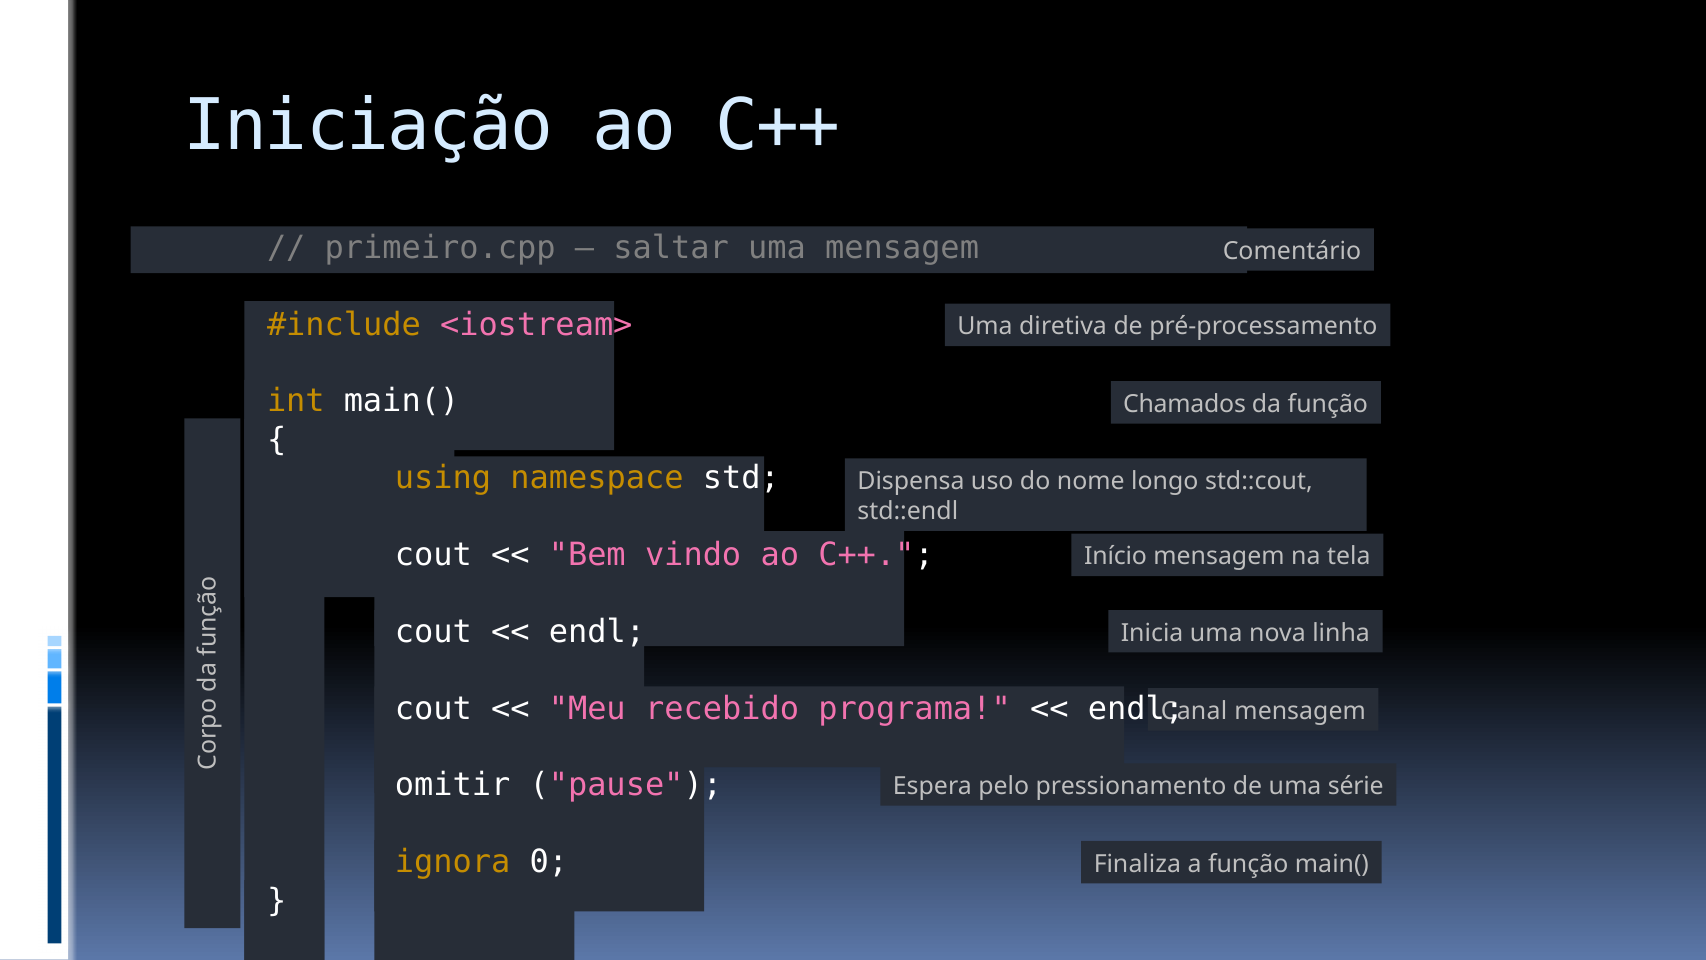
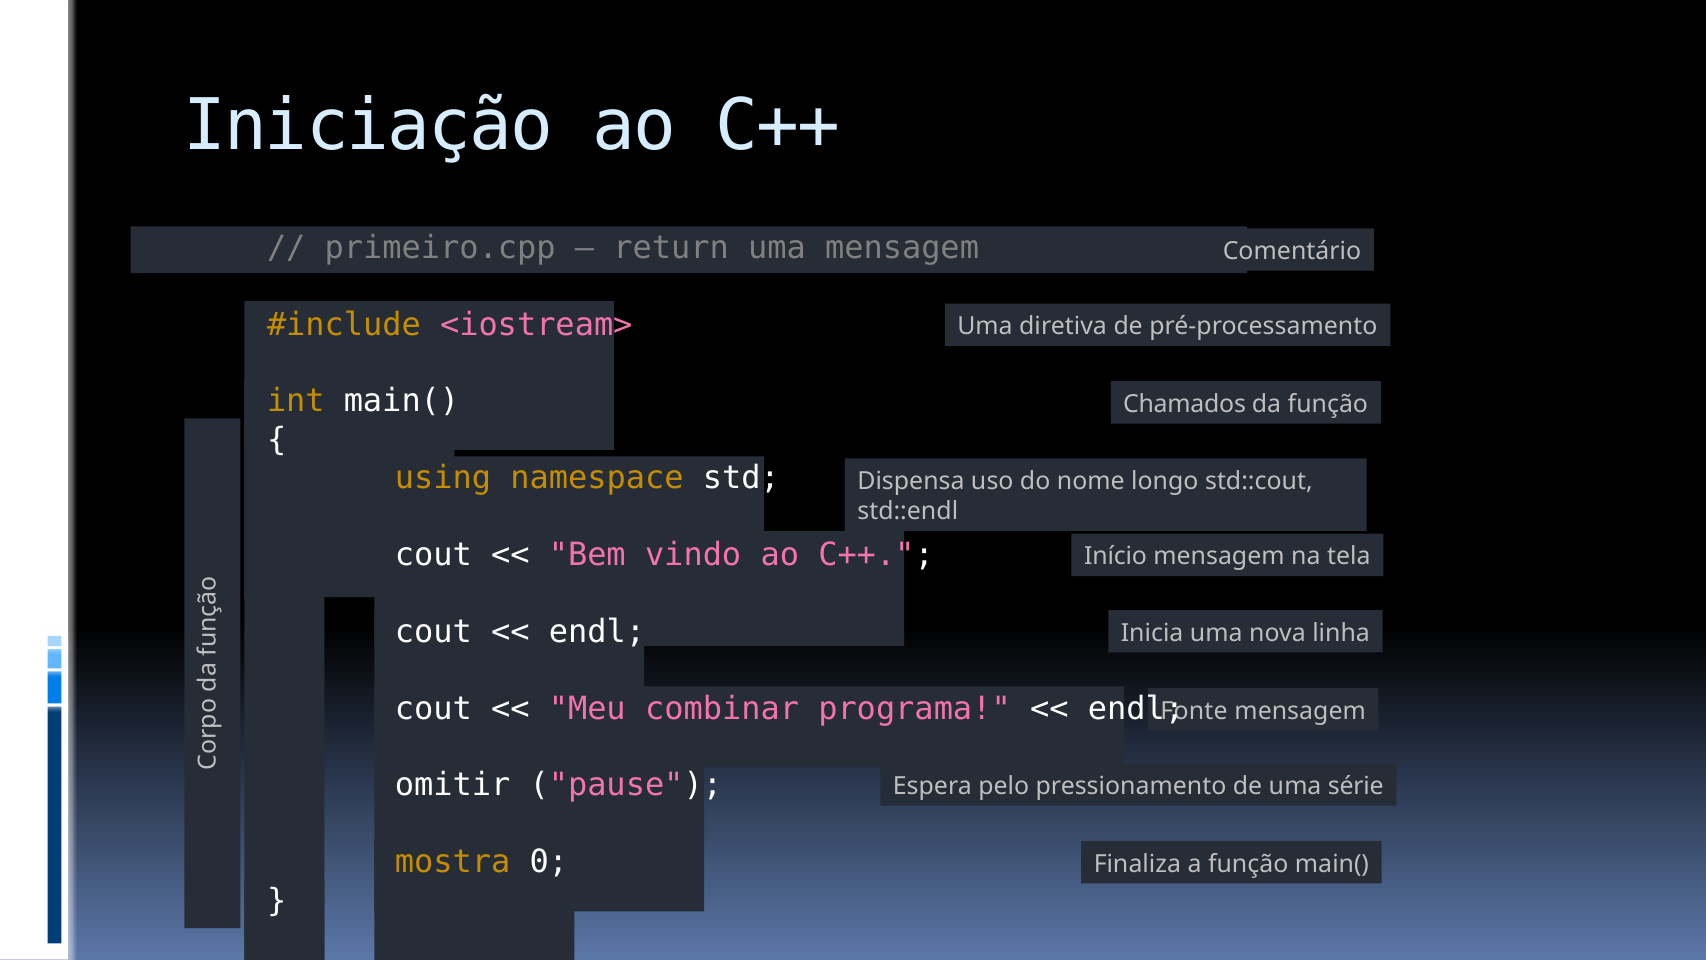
saltar: saltar -> return
recebido: recebido -> combinar
Canal: Canal -> Fonte
ignora: ignora -> mostra
